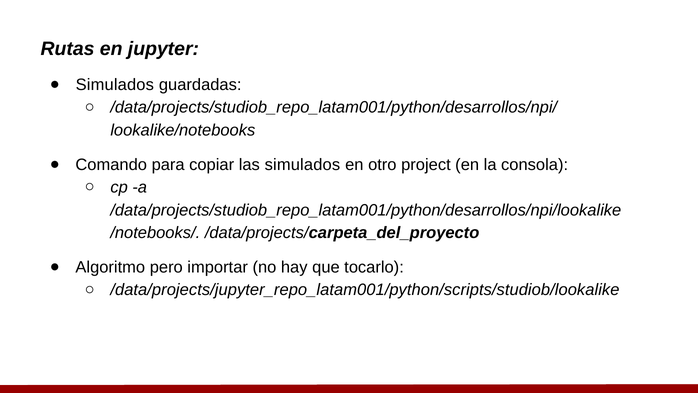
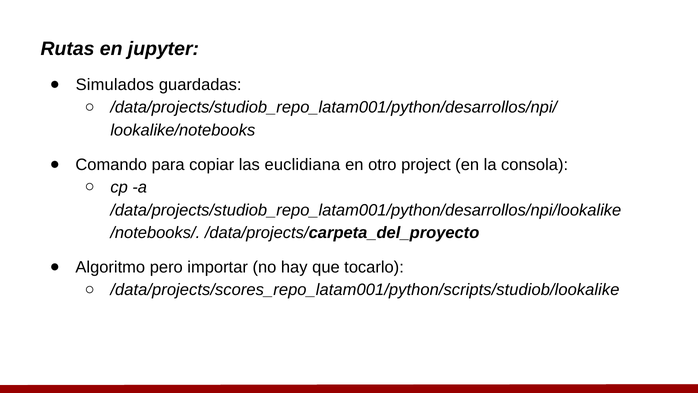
las simulados: simulados -> euclidiana
/data/projects/jupyter_repo_latam001/python/scripts/studiob/lookalike: /data/projects/jupyter_repo_latam001/python/scripts/studiob/lookalike -> /data/projects/scores_repo_latam001/python/scripts/studiob/lookalike
